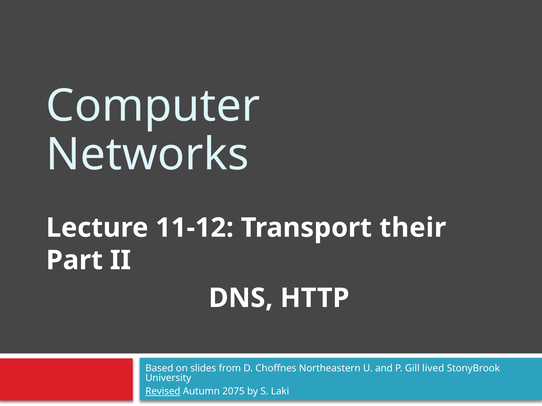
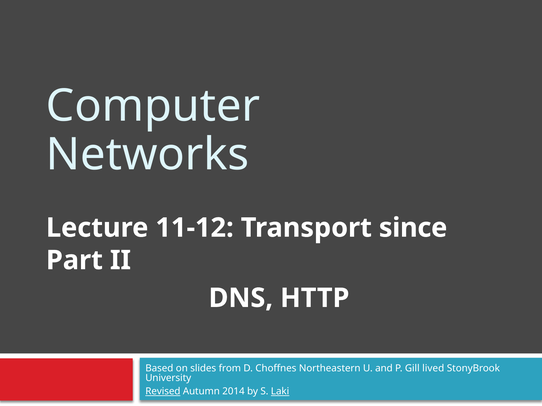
their: their -> since
2075: 2075 -> 2014
Laki underline: none -> present
